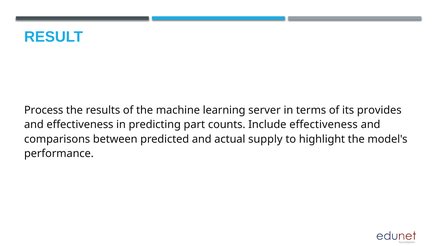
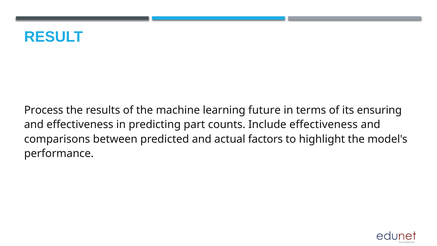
server: server -> future
provides: provides -> ensuring
supply: supply -> factors
